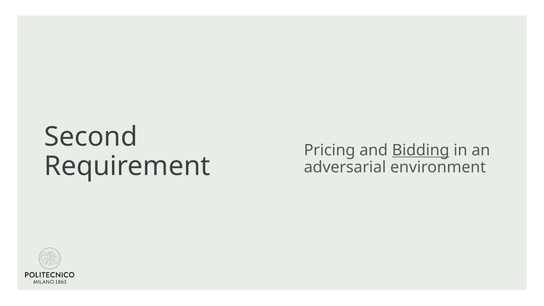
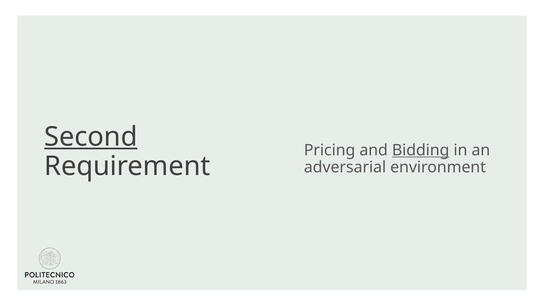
Second underline: none -> present
